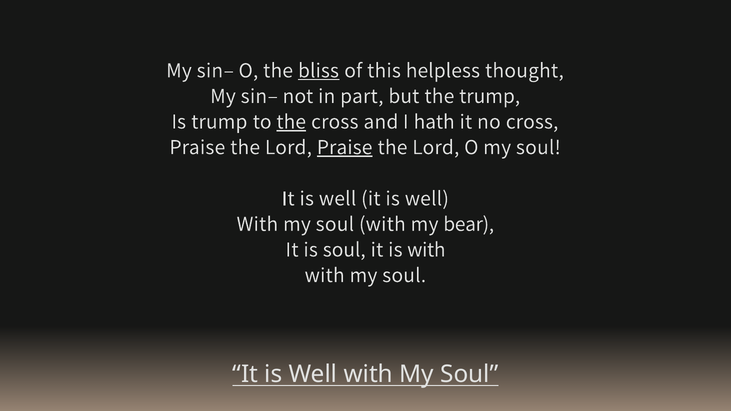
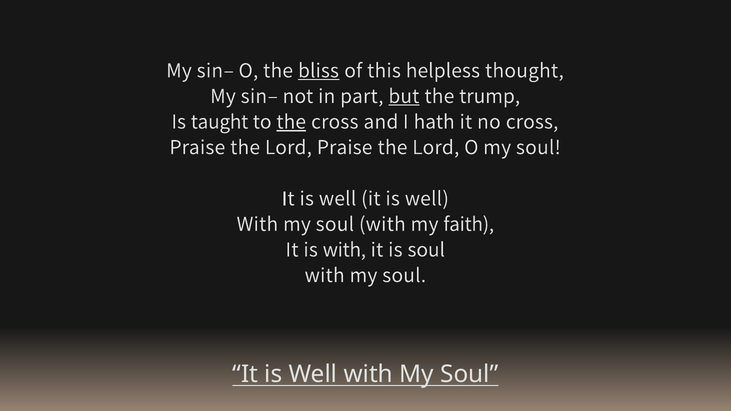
but underline: none -> present
Is trump: trump -> taught
Praise at (345, 147) underline: present -> none
bear: bear -> faith
is soul: soul -> with
is with: with -> soul
